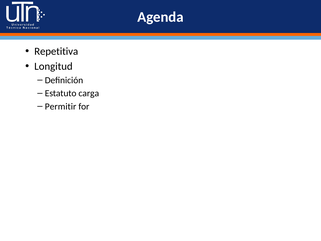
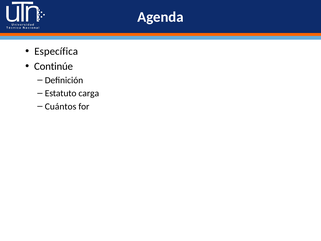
Repetitiva: Repetitiva -> Específica
Longitud: Longitud -> Continúe
Permitir: Permitir -> Cuántos
